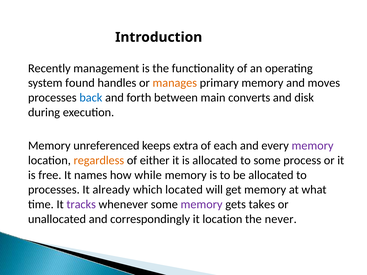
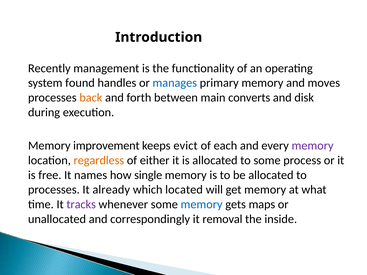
manages colour: orange -> blue
back colour: blue -> orange
unreferenced: unreferenced -> improvement
extra: extra -> evict
while: while -> single
memory at (202, 205) colour: purple -> blue
takes: takes -> maps
it location: location -> removal
never: never -> inside
